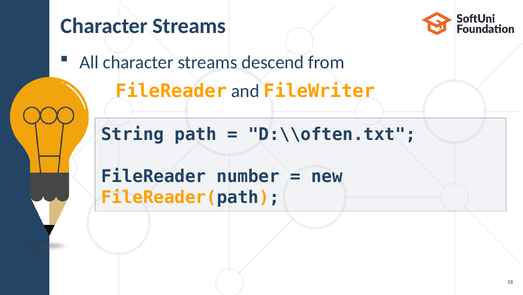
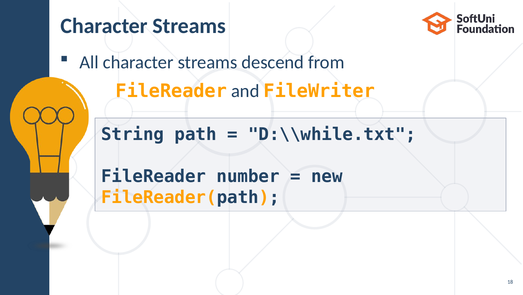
D:\\often.txt: D:\\often.txt -> D:\\while.txt
